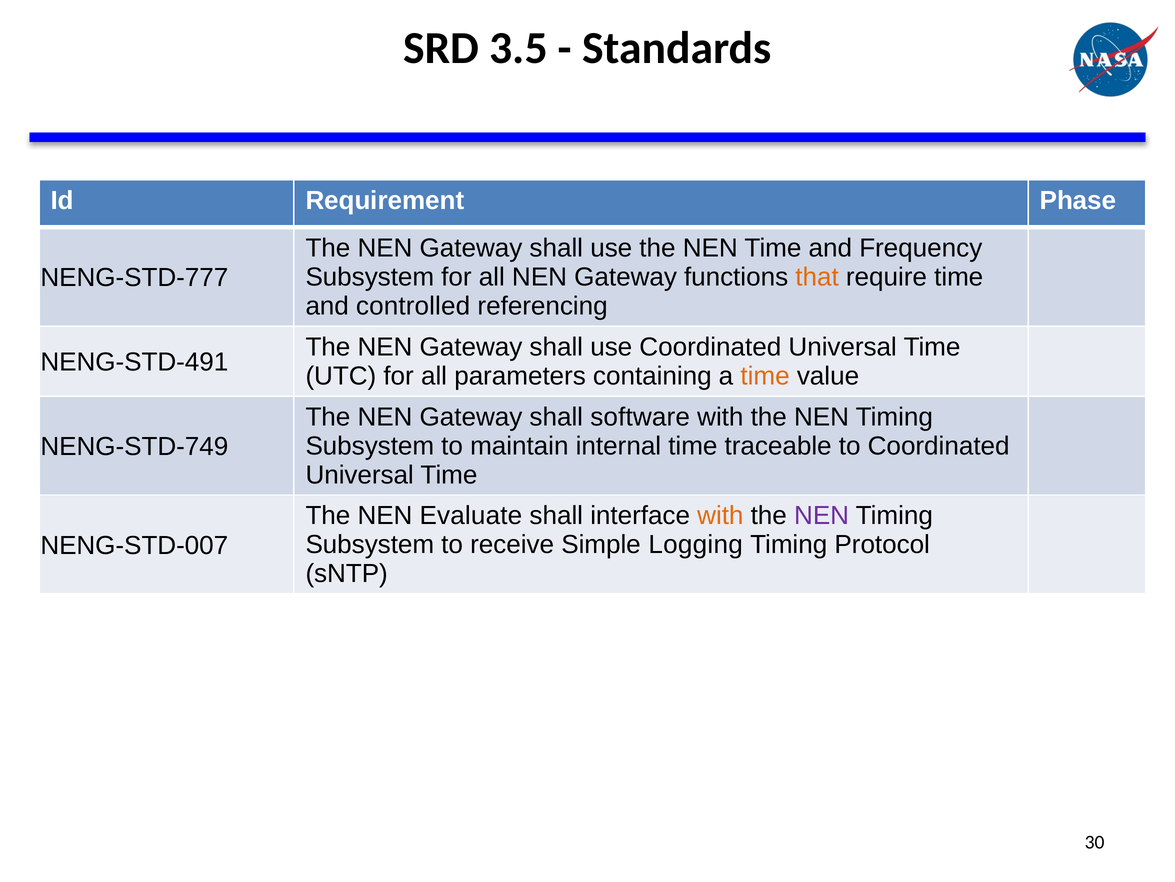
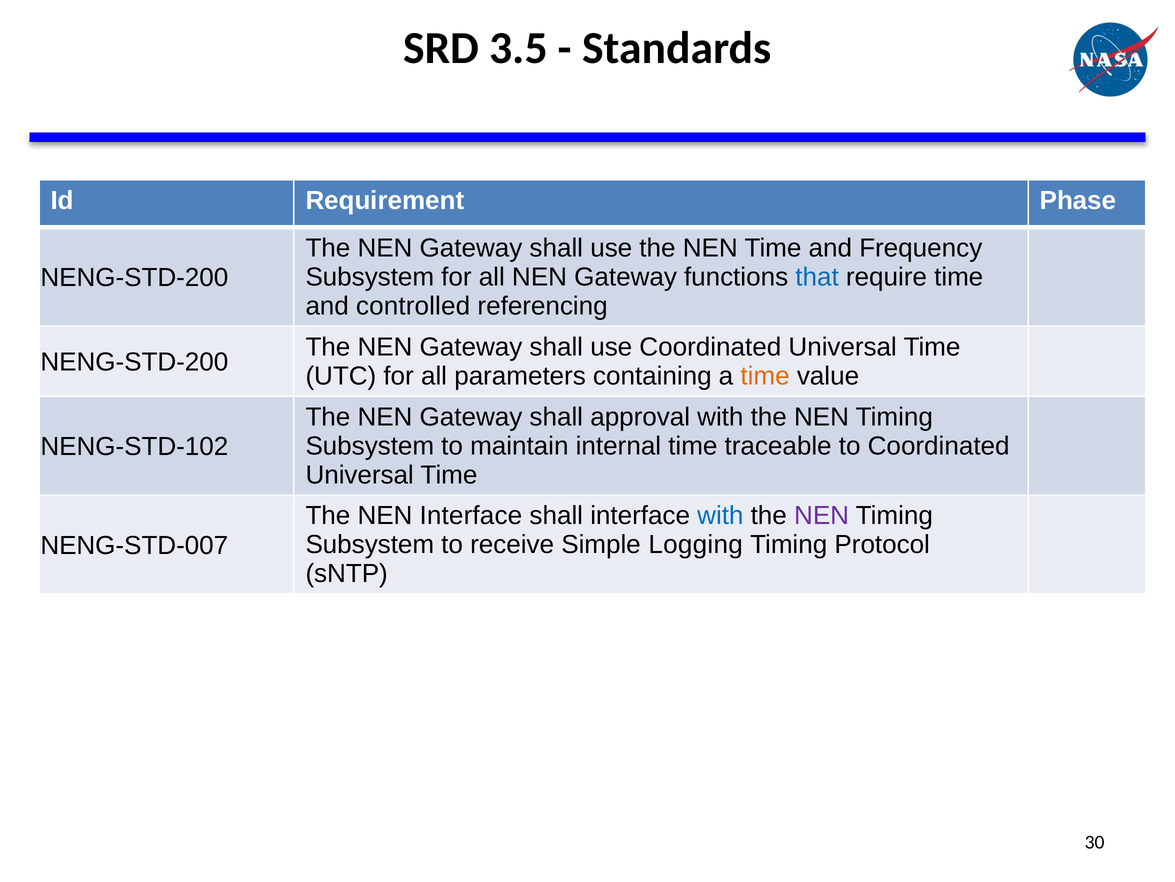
that colour: orange -> blue
NENG-STD-777 at (134, 278): NENG-STD-777 -> NENG-STD-200
NENG-STD-491 at (134, 362): NENG-STD-491 -> NENG-STD-200
software: software -> approval
NENG-STD-749: NENG-STD-749 -> NENG-STD-102
NEN Evaluate: Evaluate -> Interface
with at (720, 515) colour: orange -> blue
